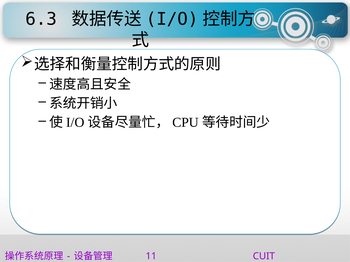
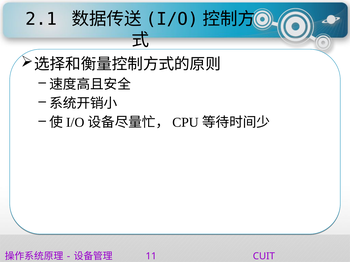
6.3: 6.3 -> 2.1
